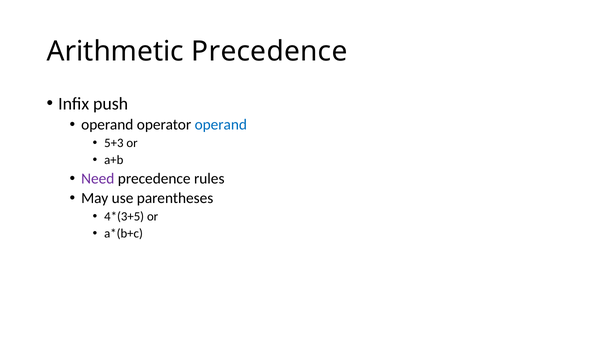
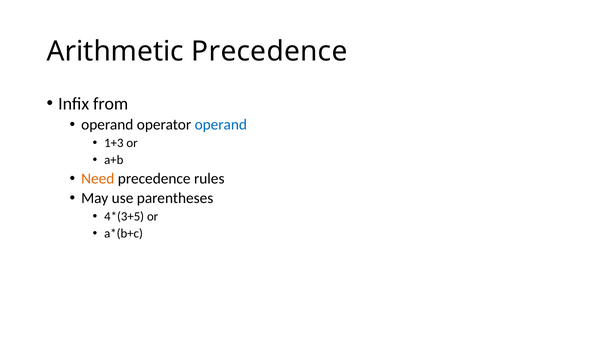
push: push -> from
5+3: 5+3 -> 1+3
Need colour: purple -> orange
